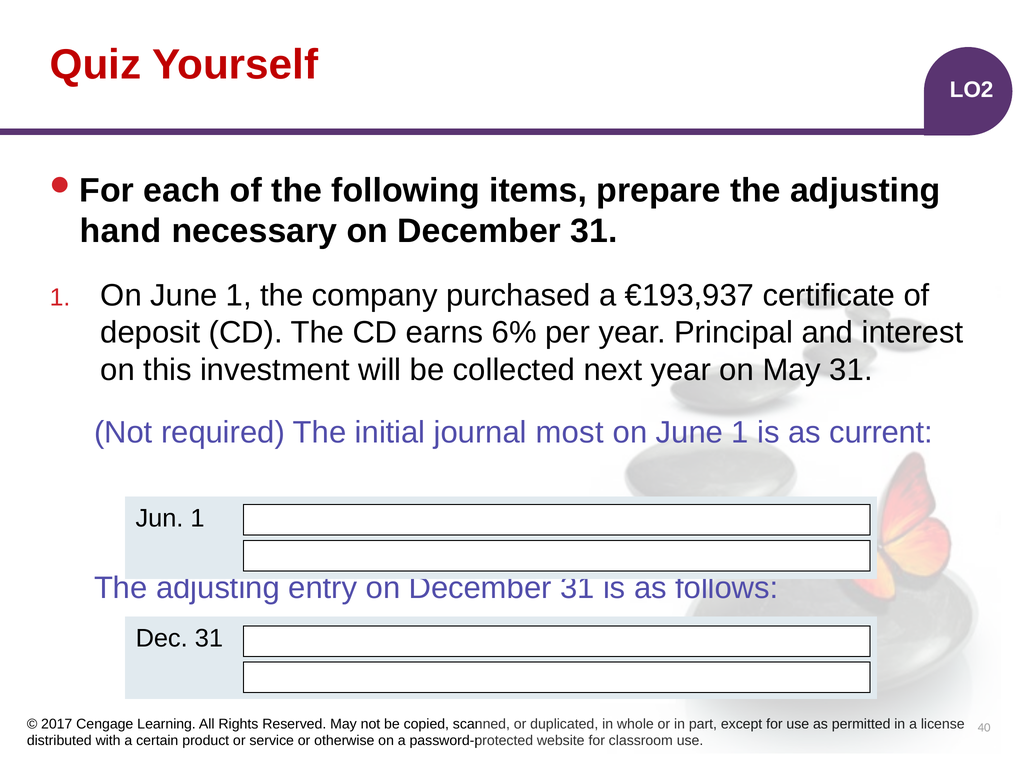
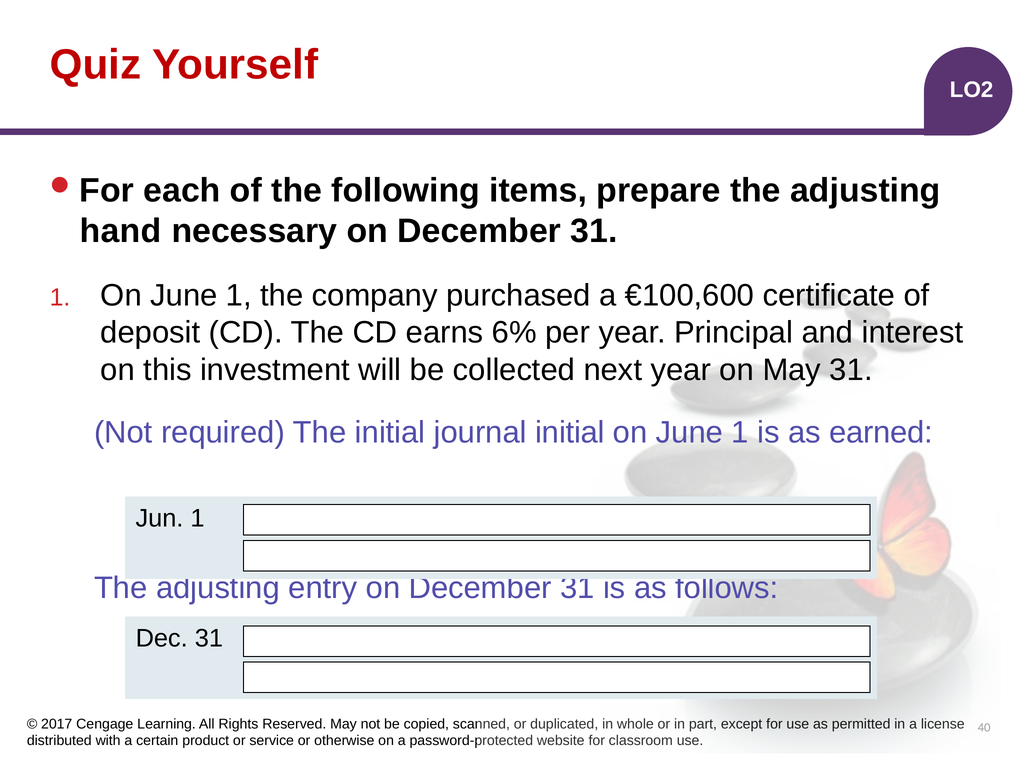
€193,937: €193,937 -> €100,600
journal most: most -> initial
current: current -> earned
